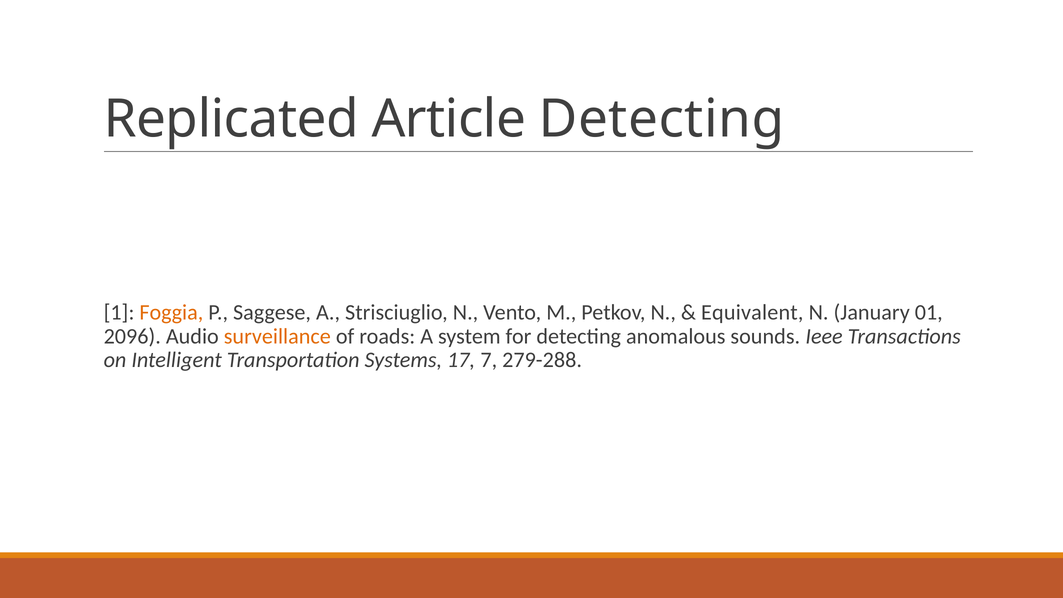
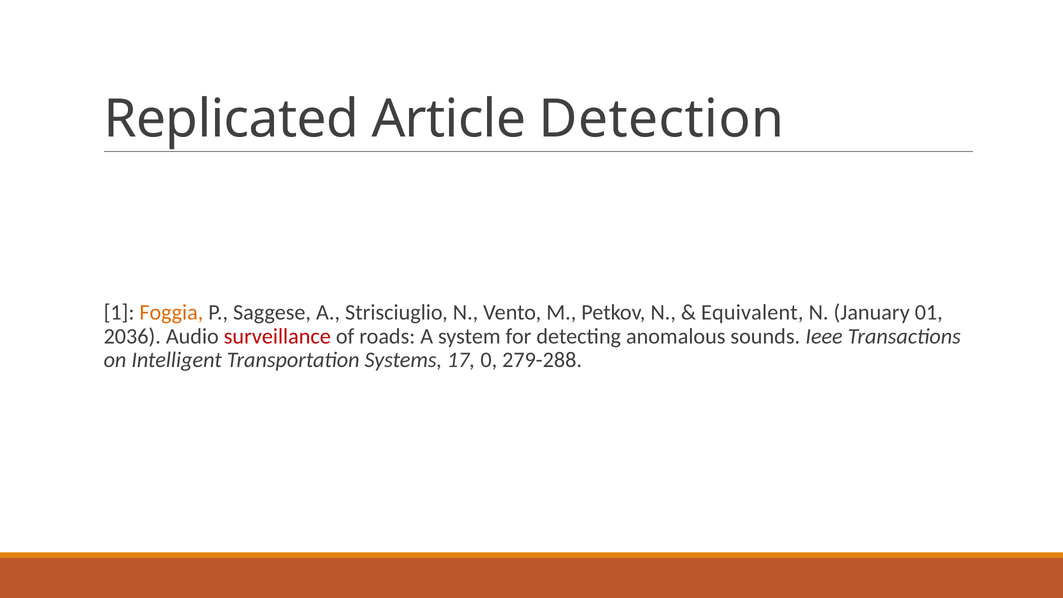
Article Detecting: Detecting -> Detection
2096: 2096 -> 2036
surveillance colour: orange -> red
7: 7 -> 0
